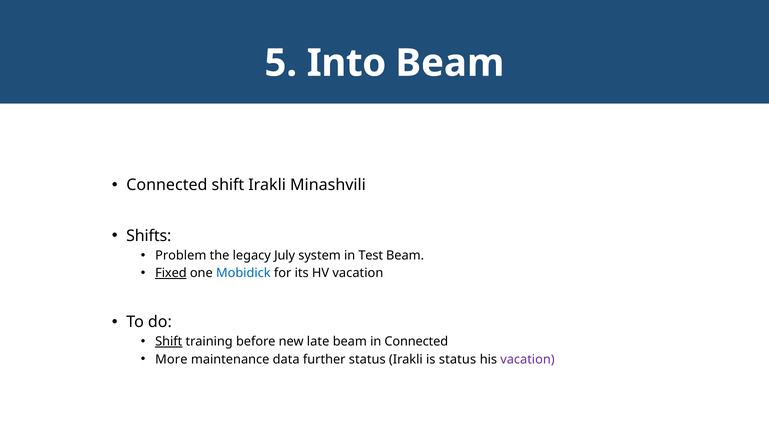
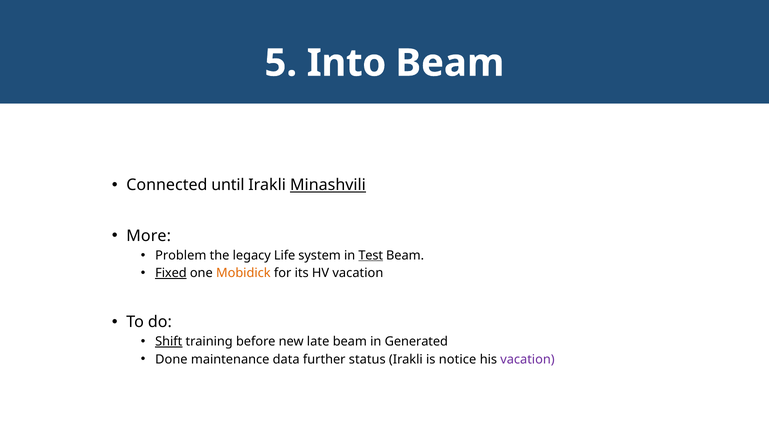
Connected shift: shift -> until
Minashvili underline: none -> present
Shifts: Shifts -> More
July: July -> Life
Test underline: none -> present
Mobidick colour: blue -> orange
in Connected: Connected -> Generated
More: More -> Done
is status: status -> notice
